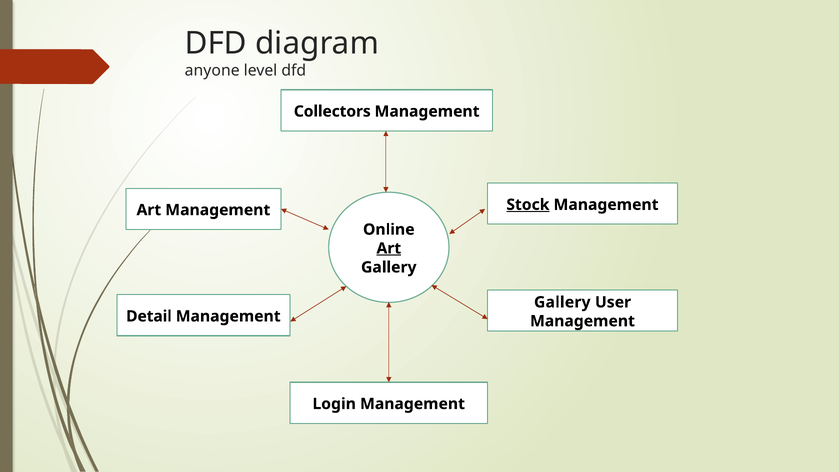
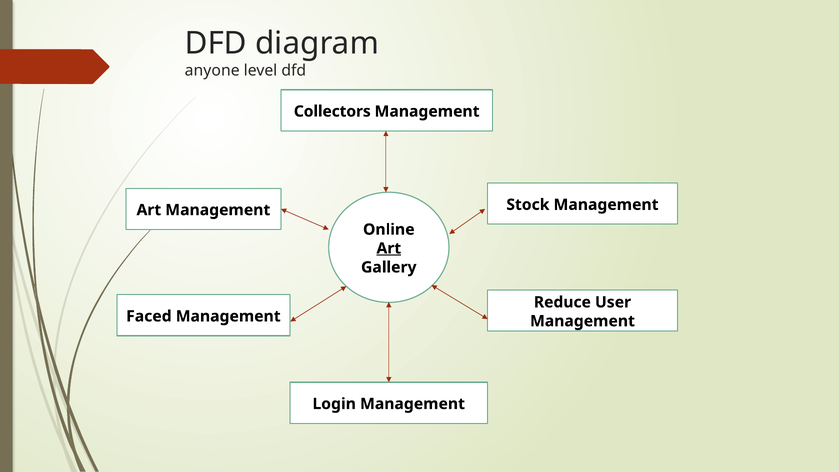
Stock underline: present -> none
Gallery at (562, 302): Gallery -> Reduce
Detail: Detail -> Faced
